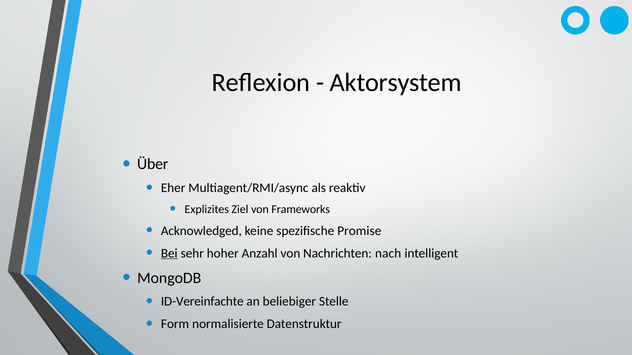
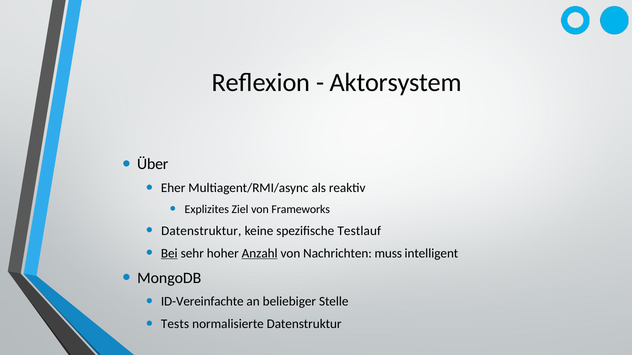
Acknowledged at (201, 231): Acknowledged -> Datenstruktur
Promise: Promise -> Testlauf
Anzahl underline: none -> present
nach: nach -> muss
Form: Form -> Tests
